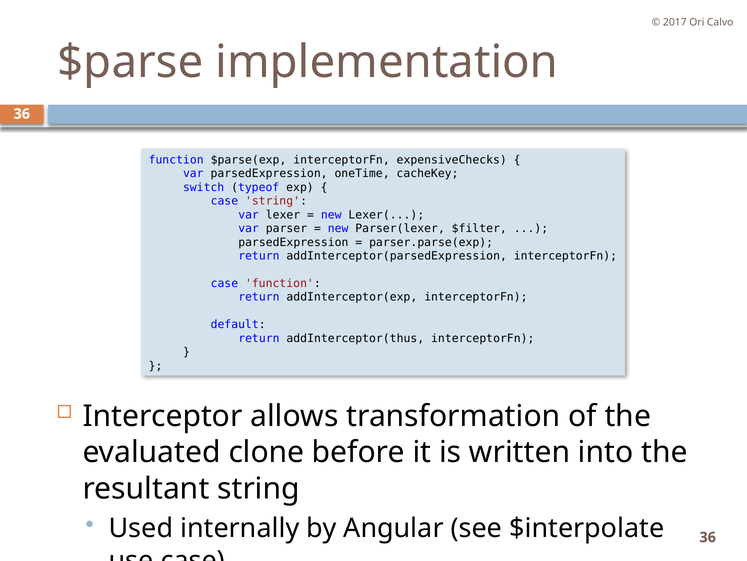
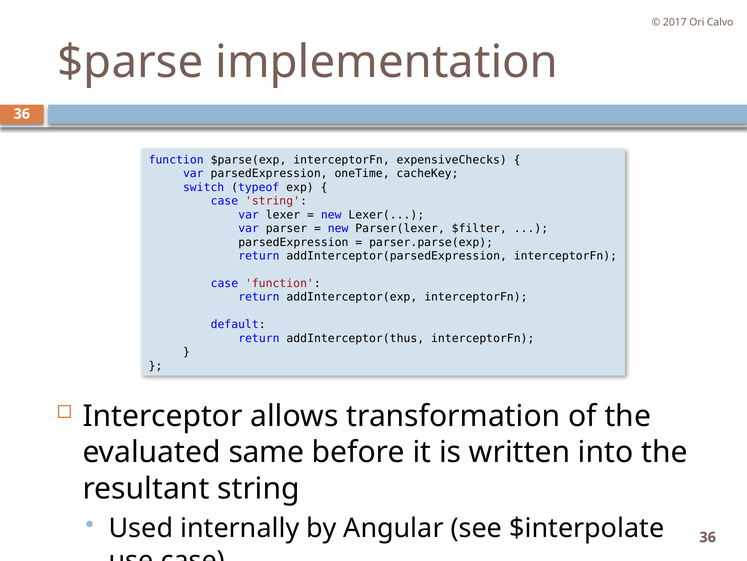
clone: clone -> same
